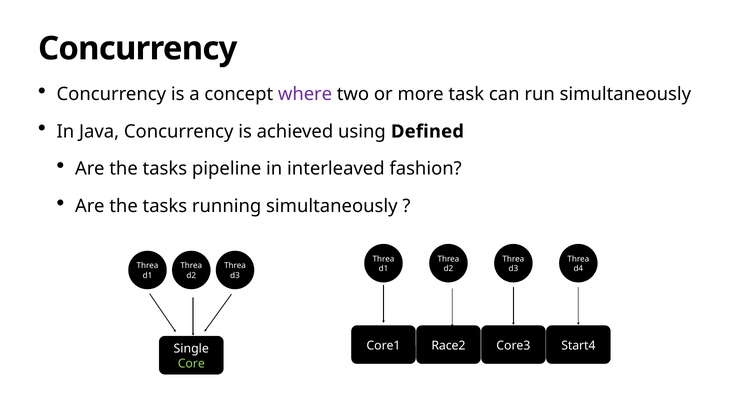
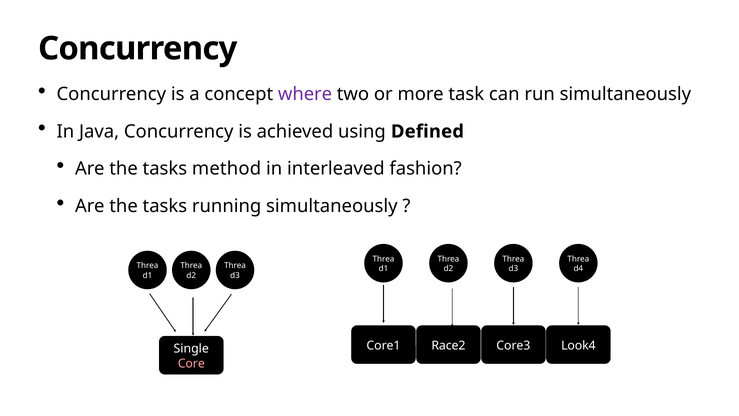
pipeline: pipeline -> method
Start4: Start4 -> Look4
Core colour: light green -> pink
